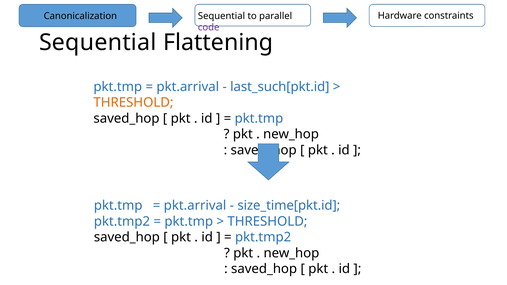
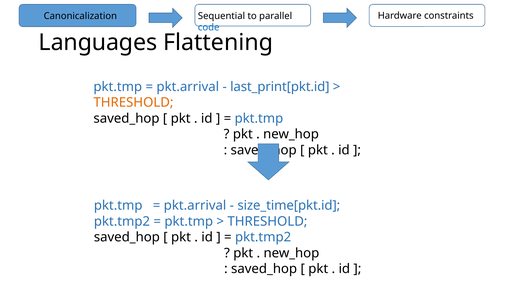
code colour: purple -> blue
Sequential at (98, 43): Sequential -> Languages
last_such[pkt.id: last_such[pkt.id -> last_print[pkt.id
